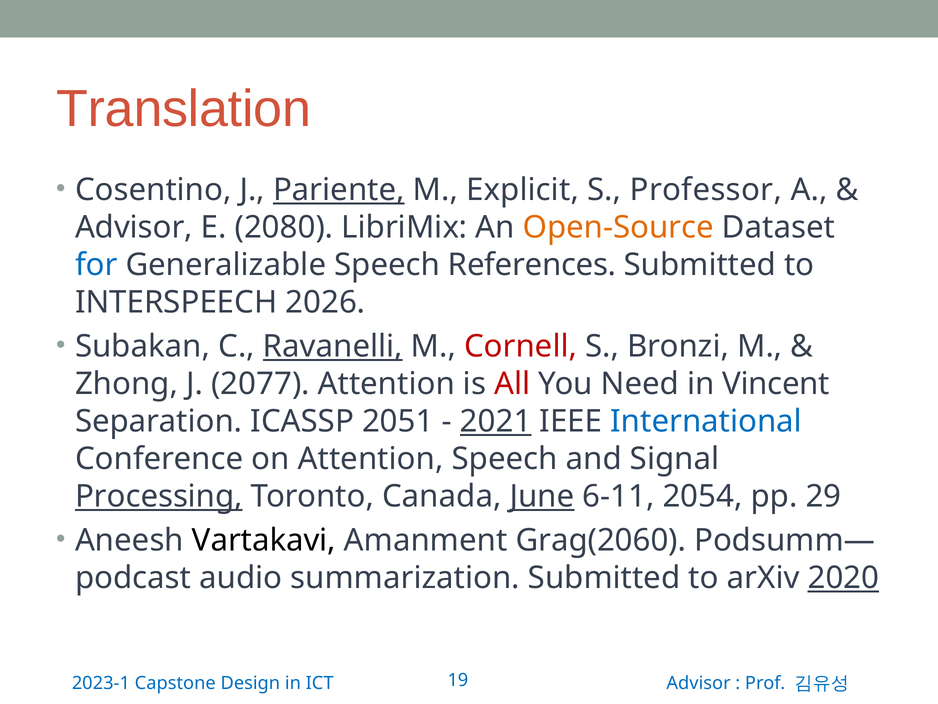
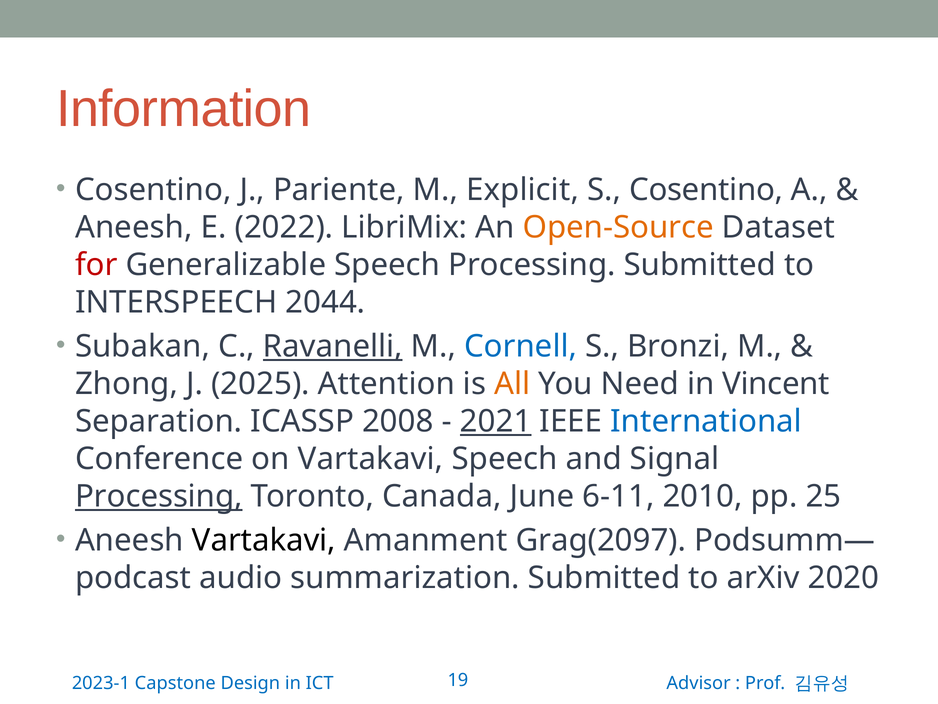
Translation: Translation -> Information
Pariente underline: present -> none
S Professor: Professor -> Cosentino
Advisor at (134, 227): Advisor -> Aneesh
2080: 2080 -> 2022
for colour: blue -> red
Speech References: References -> Processing
2026: 2026 -> 2044
Cornell colour: red -> blue
2077: 2077 -> 2025
All colour: red -> orange
2051: 2051 -> 2008
on Attention: Attention -> Vartakavi
June underline: present -> none
2054: 2054 -> 2010
29: 29 -> 25
Grag(2060: Grag(2060 -> Grag(2097
2020 underline: present -> none
